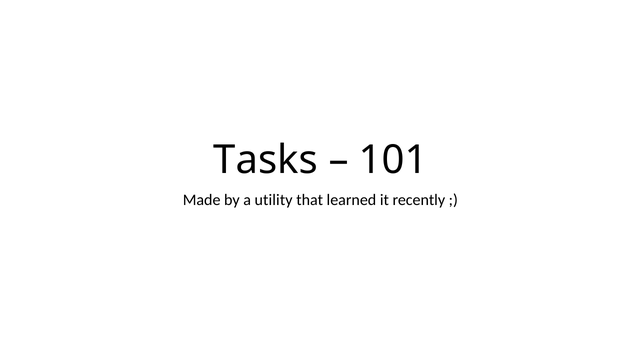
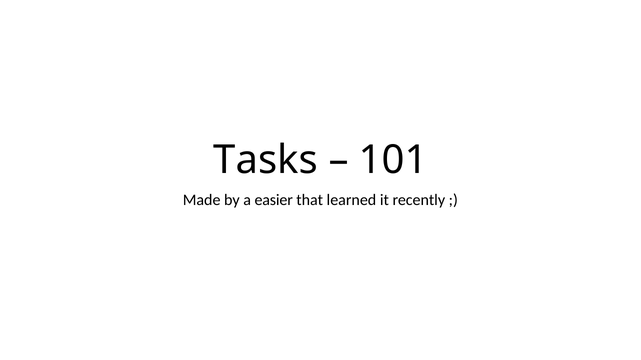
utility: utility -> easier
